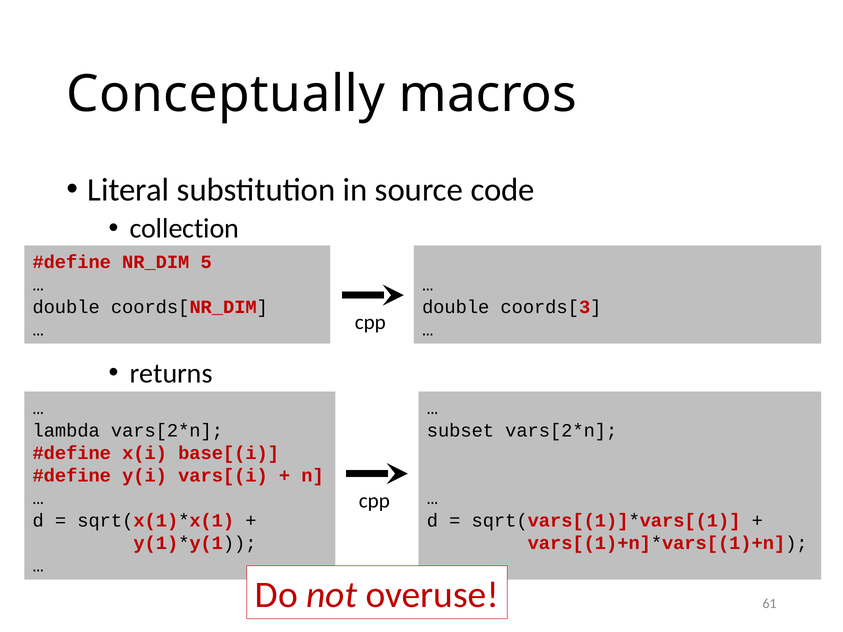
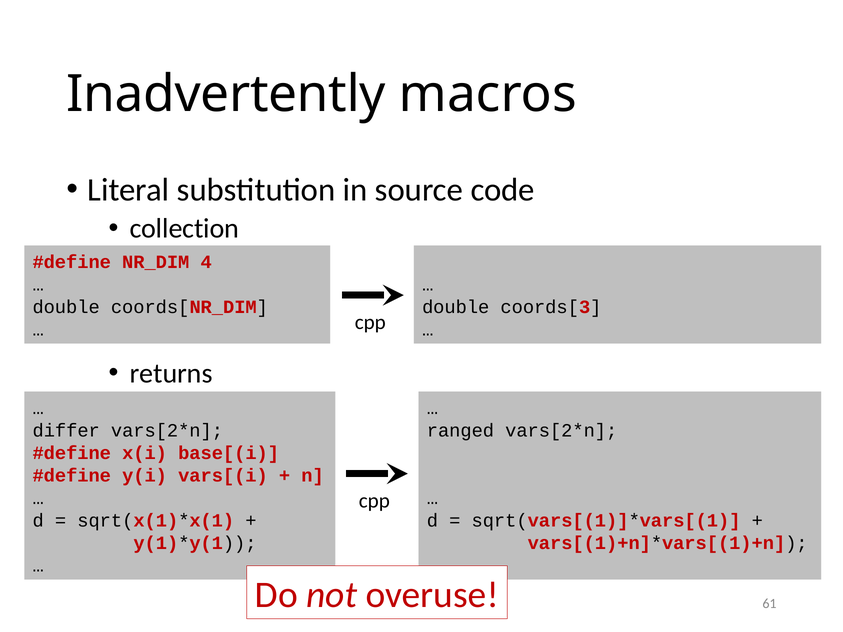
Conceptually: Conceptually -> Inadvertently
5: 5 -> 4
lambda: lambda -> differ
subset: subset -> ranged
